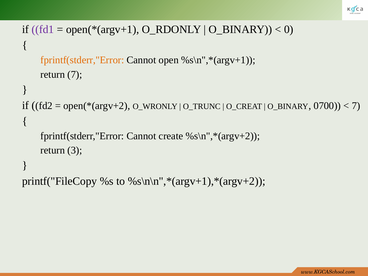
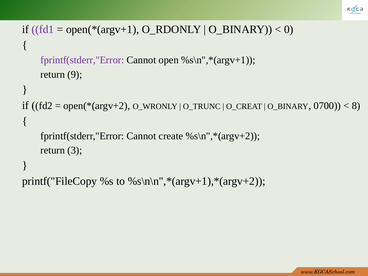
fprintf(stderr,"Error at (82, 60) colour: orange -> purple
return 7: 7 -> 9
7 at (356, 106): 7 -> 8
